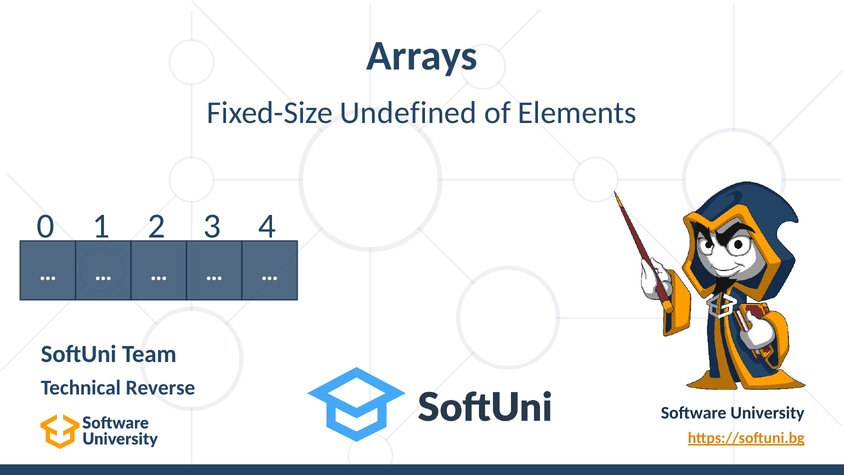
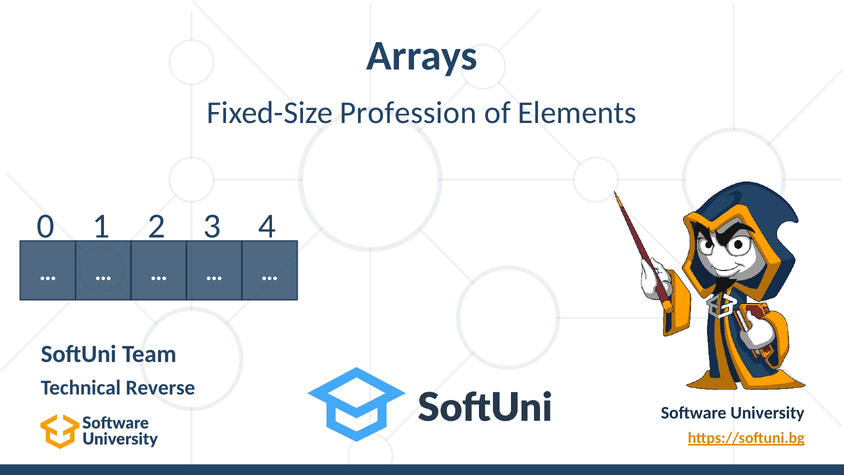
Undefined: Undefined -> Profession
